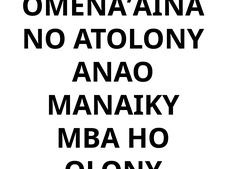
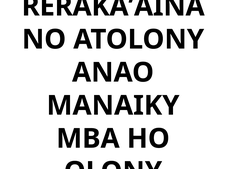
OMENA’AINA: OMENA’AINA -> RERAKA’AINA
